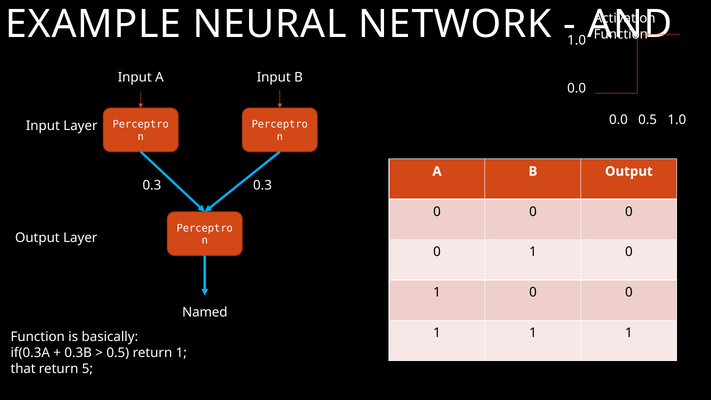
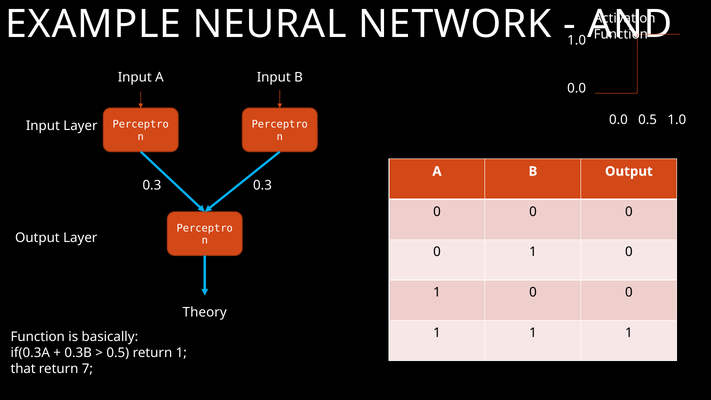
Named: Named -> Theory
5: 5 -> 7
